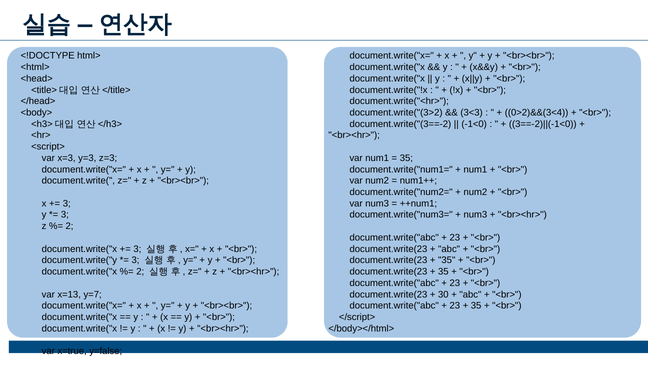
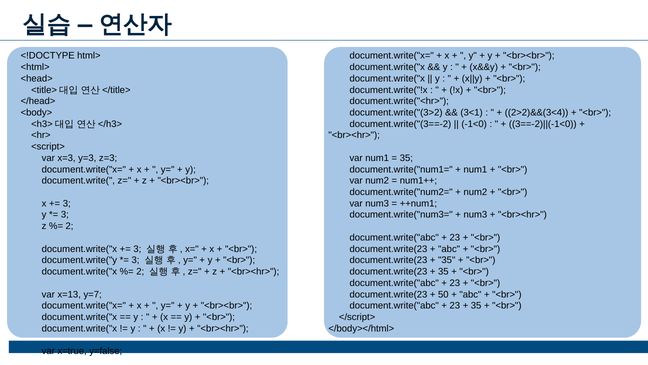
3<3: 3<3 -> 3<1
0>2)&&(3<4: 0>2)&&(3<4 -> 2>2)&&(3<4
30: 30 -> 50
